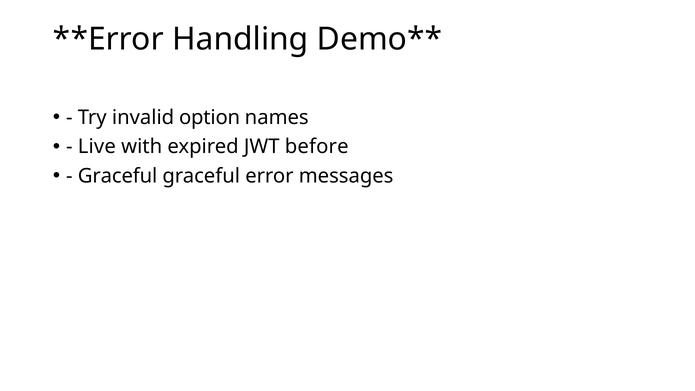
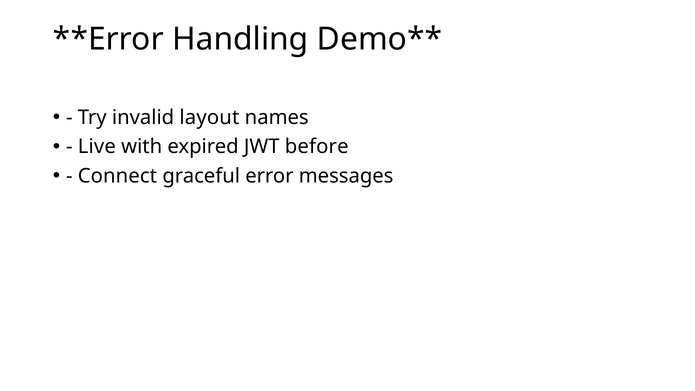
option: option -> layout
Graceful at (118, 176): Graceful -> Connect
